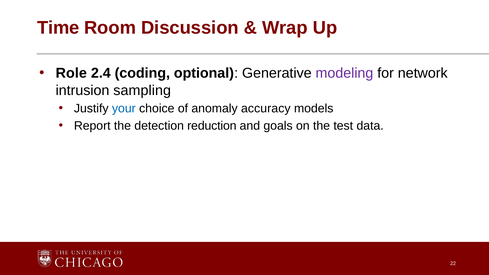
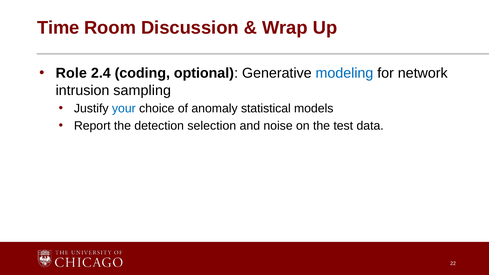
modeling colour: purple -> blue
accuracy: accuracy -> statistical
reduction: reduction -> selection
goals: goals -> noise
